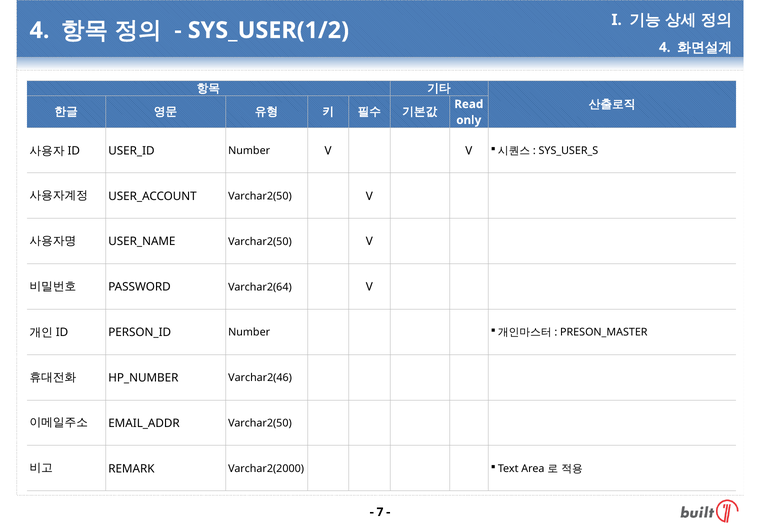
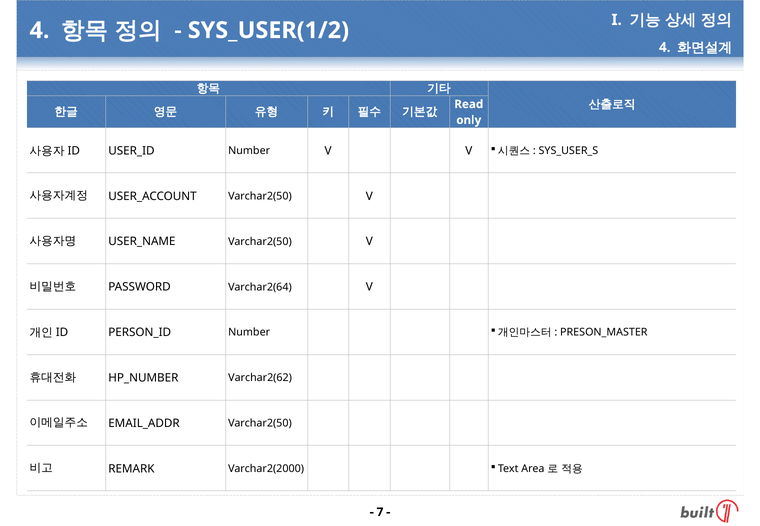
Varchar2(46: Varchar2(46 -> Varchar2(62
